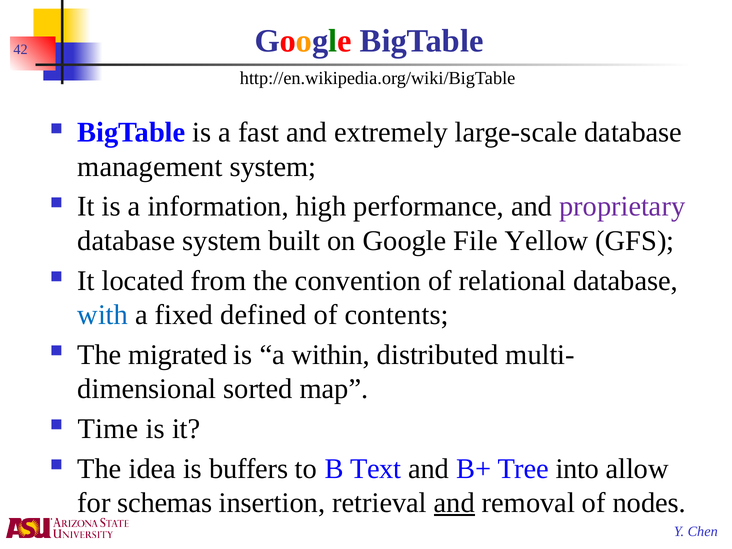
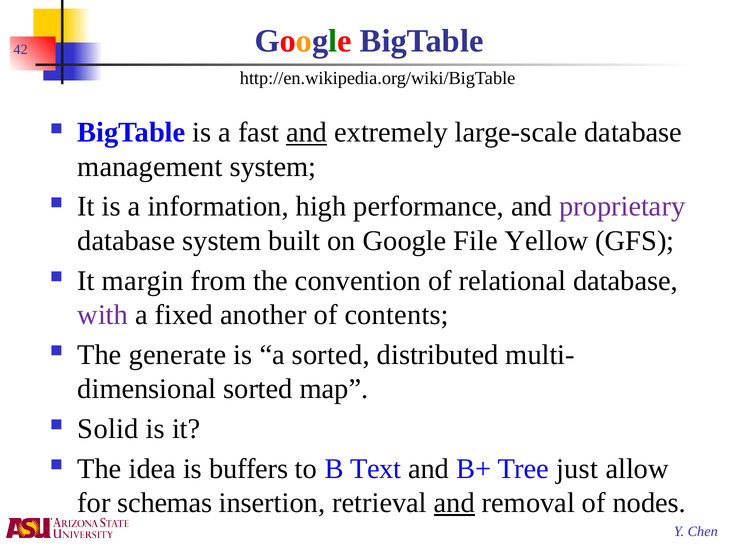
and at (307, 133) underline: none -> present
located: located -> margin
with colour: blue -> purple
defined: defined -> another
migrated: migrated -> generate
a within: within -> sorted
Time: Time -> Solid
into: into -> just
